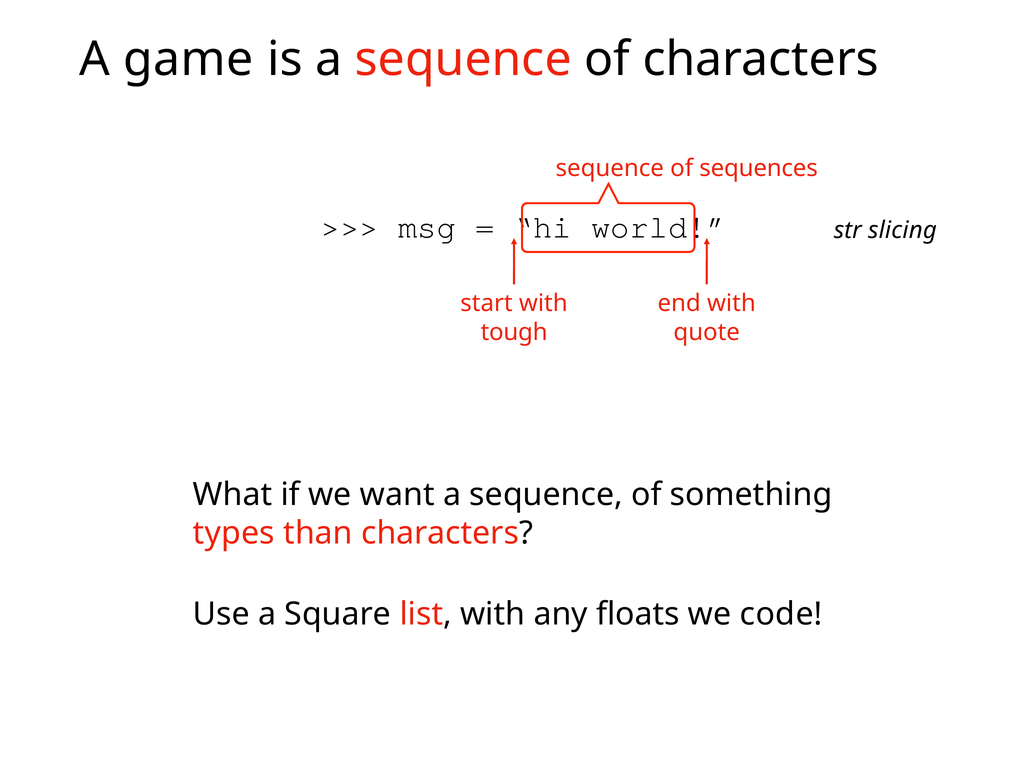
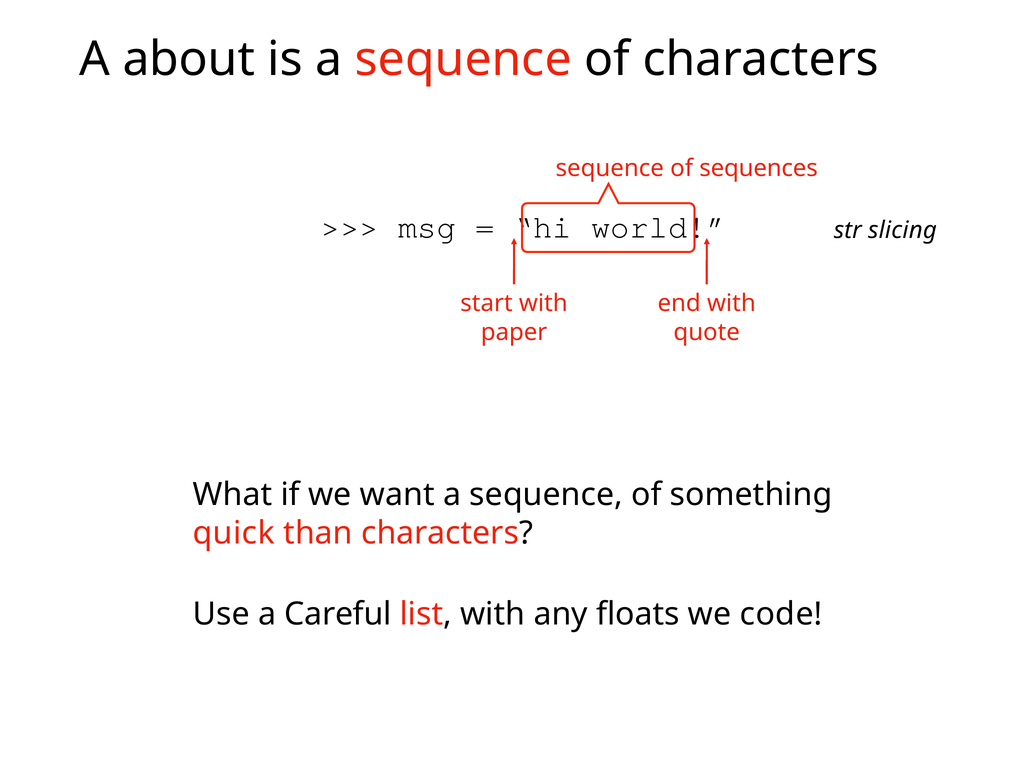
game: game -> about
tough: tough -> paper
types: types -> quick
Square: Square -> Careful
